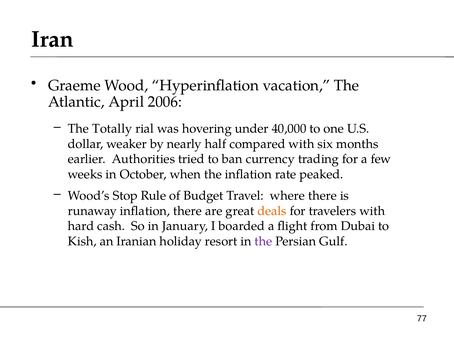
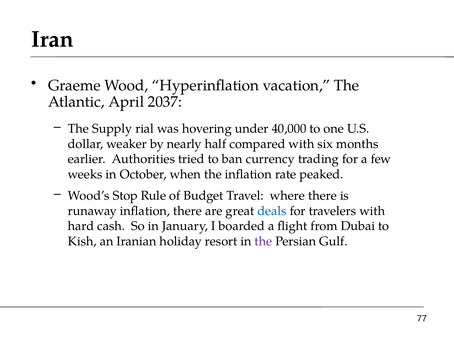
2006: 2006 -> 2037
Totally: Totally -> Supply
deals colour: orange -> blue
